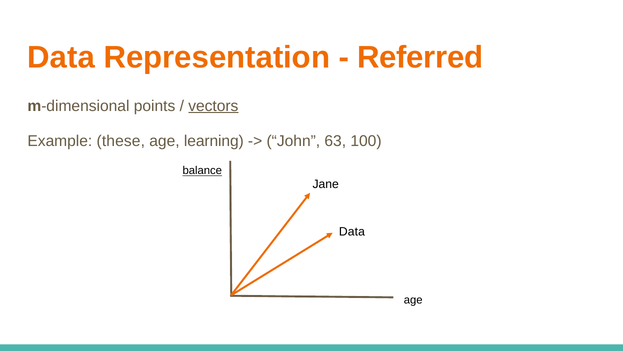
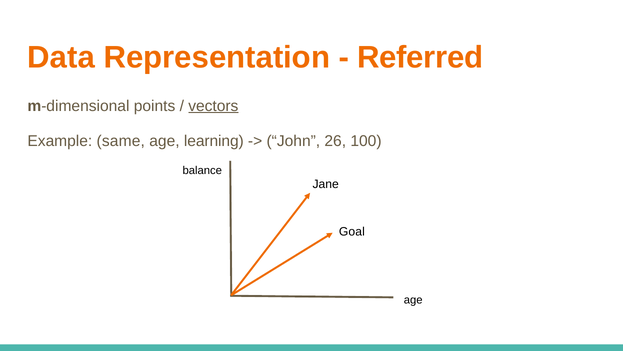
these: these -> same
63: 63 -> 26
balance underline: present -> none
Data at (352, 231): Data -> Goal
